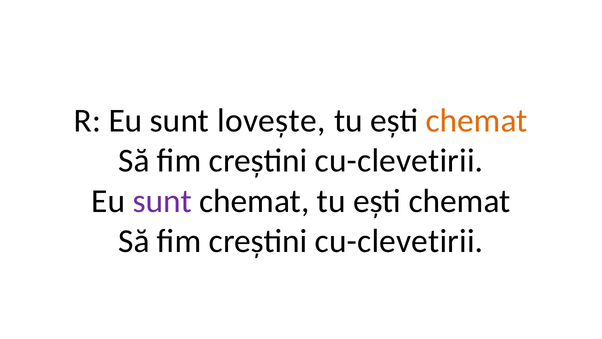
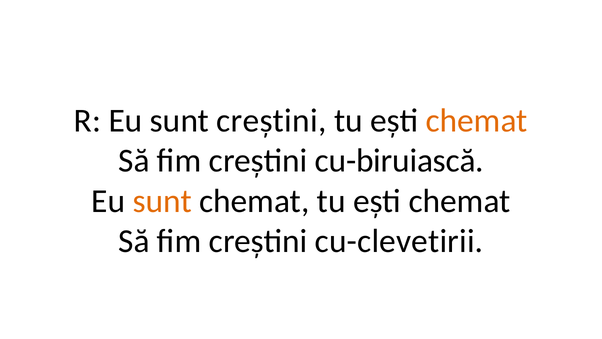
sunt lovește: lovește -> creștini
cu-clevetirii at (399, 161): cu-clevetirii -> cu-biruiască
sunt at (162, 201) colour: purple -> orange
